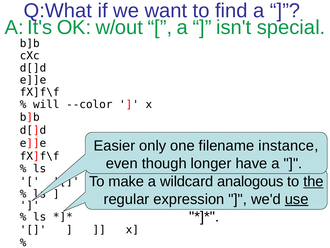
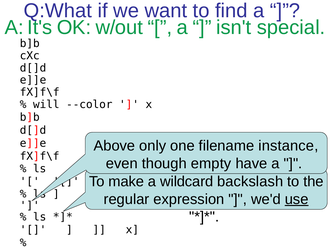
Easier: Easier -> Above
longer: longer -> empty
analogous: analogous -> backslash
the underline: present -> none
